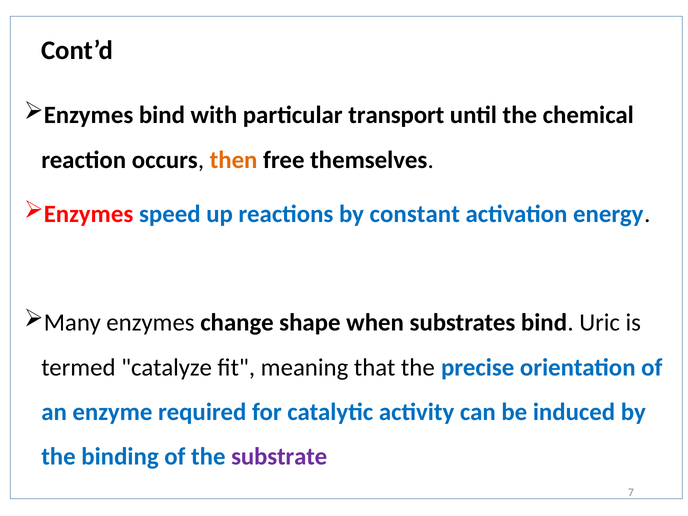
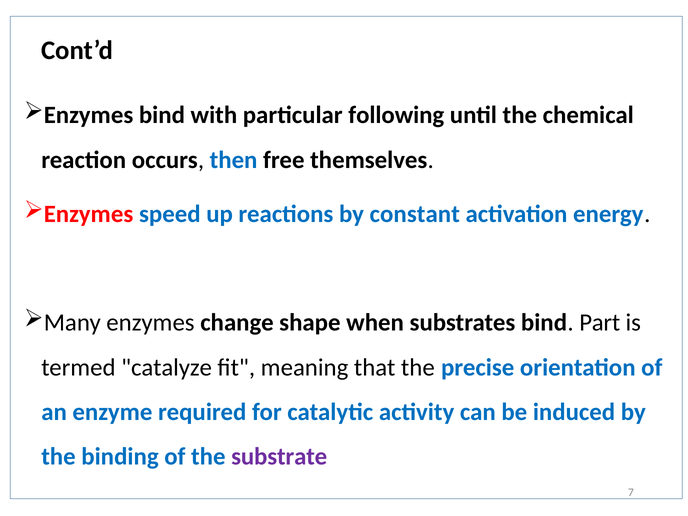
transport: transport -> following
then colour: orange -> blue
Uric: Uric -> Part
